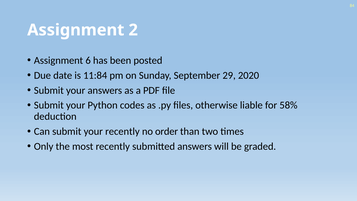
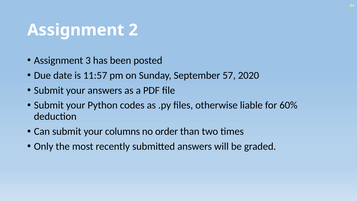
6: 6 -> 3
11:84: 11:84 -> 11:57
29: 29 -> 57
58%: 58% -> 60%
your recently: recently -> columns
